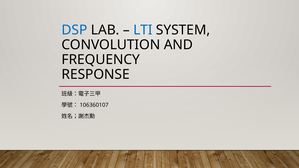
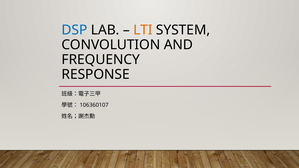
LTI colour: blue -> orange
